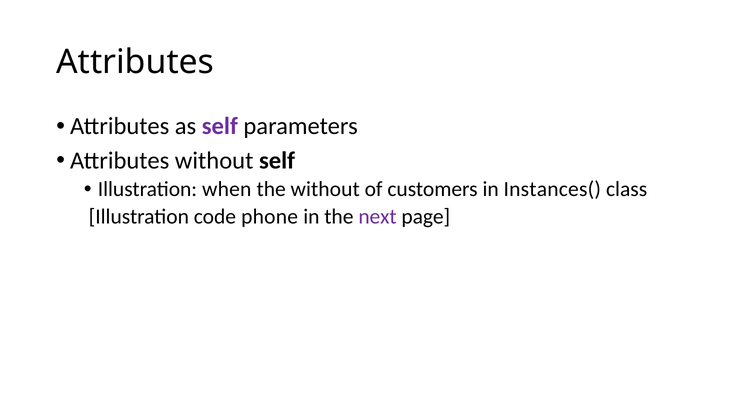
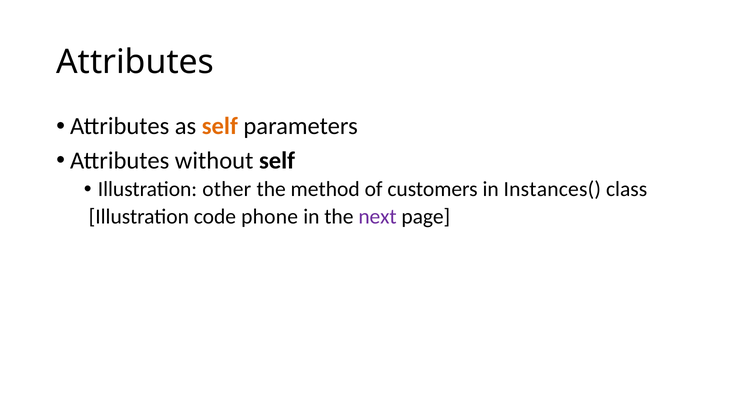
self at (220, 126) colour: purple -> orange
when: when -> other
the without: without -> method
